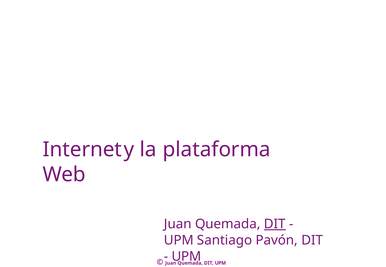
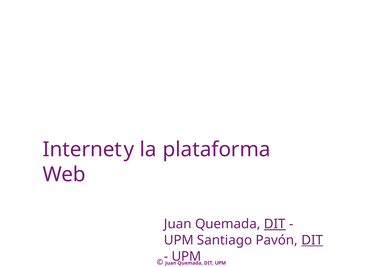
DIT at (312, 240) underline: none -> present
